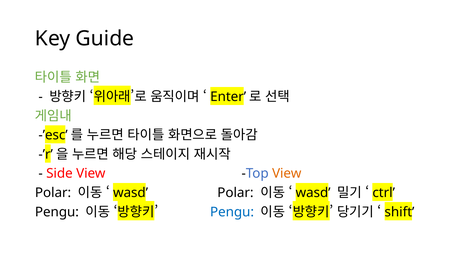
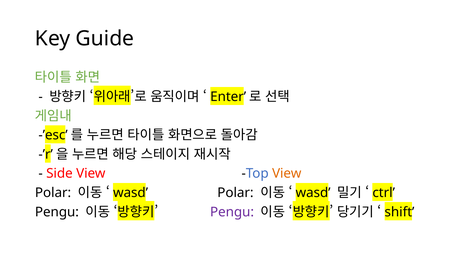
Pengu at (232, 212) colour: blue -> purple
